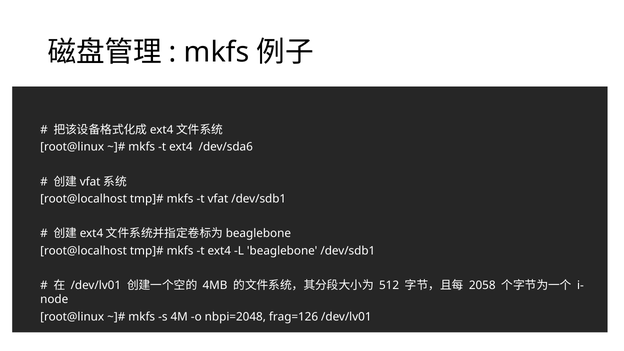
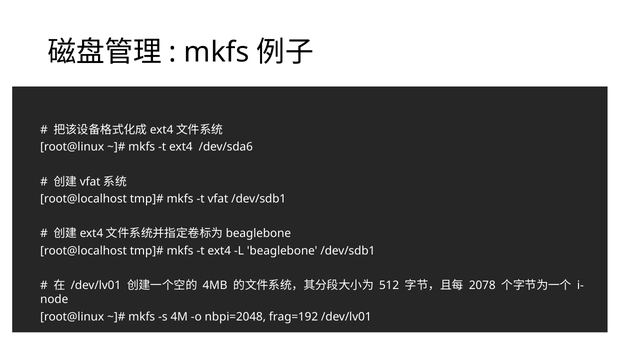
2058: 2058 -> 2078
frag=126: frag=126 -> frag=192
